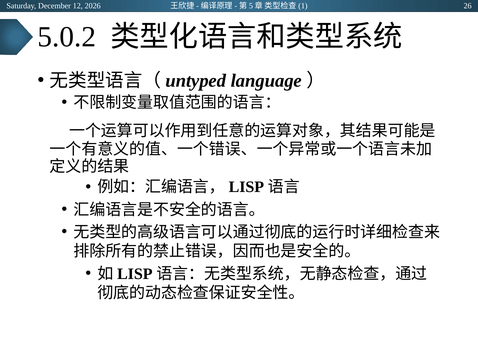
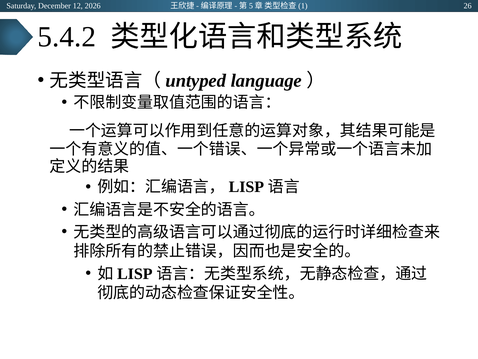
5.0.2: 5.0.2 -> 5.4.2
